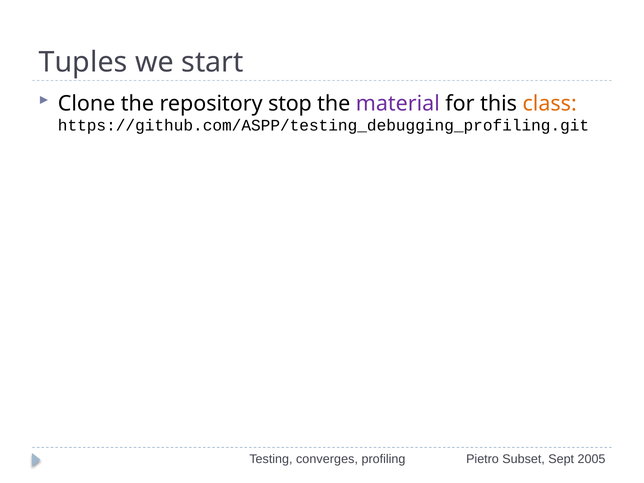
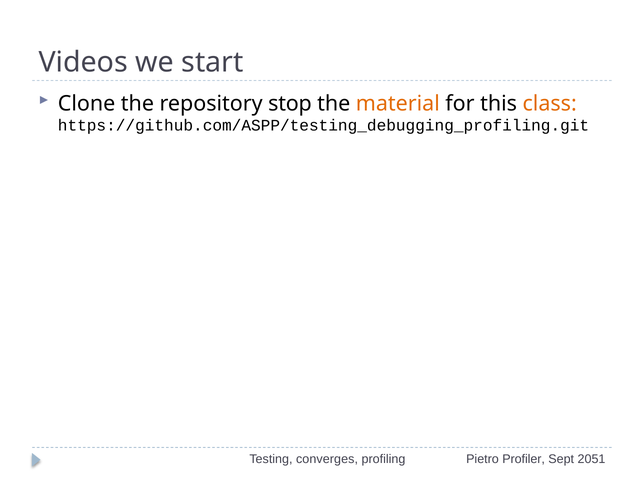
Tuples: Tuples -> Videos
material colour: purple -> orange
Subset: Subset -> Profiler
2005: 2005 -> 2051
